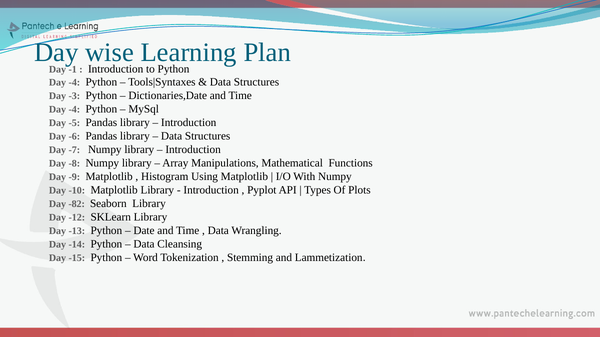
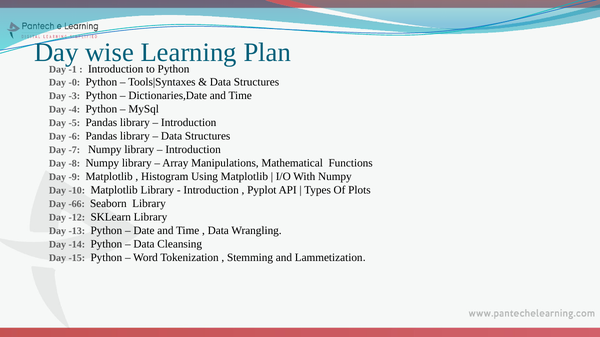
-4 at (74, 83): -4 -> -0
-82: -82 -> -66
